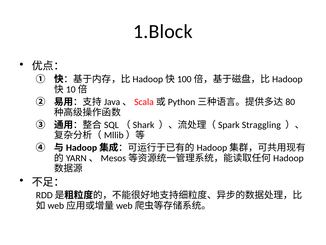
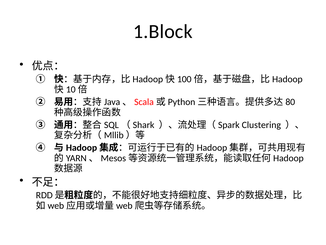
Straggling: Straggling -> Clustering
